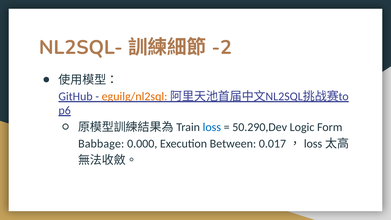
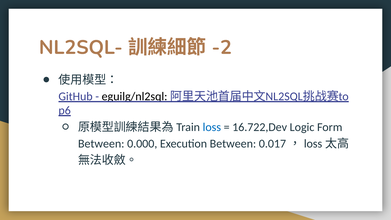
eguilg/nl2sql colour: orange -> black
50.290,Dev: 50.290,Dev -> 16.722,Dev
Babbage at (101, 144): Babbage -> Between
